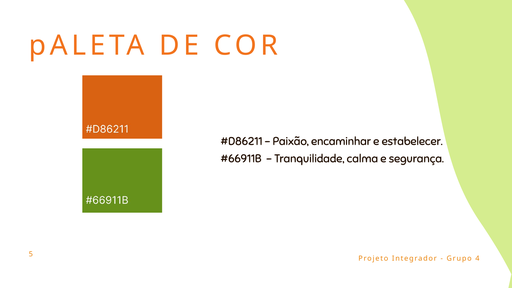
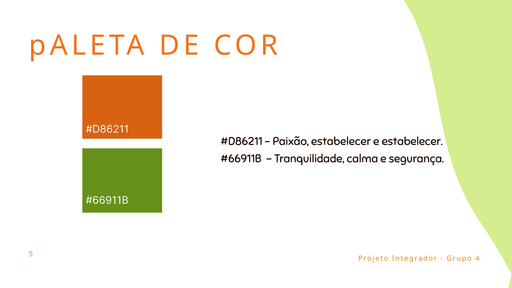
Paixão encaminhar: encaminhar -> estabelecer
